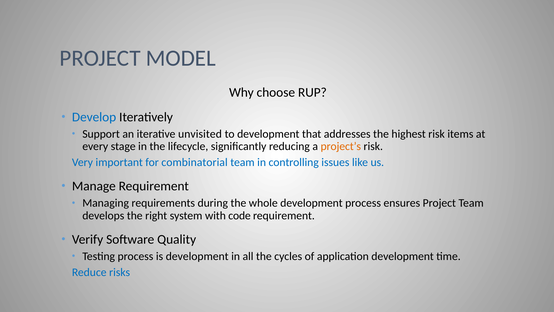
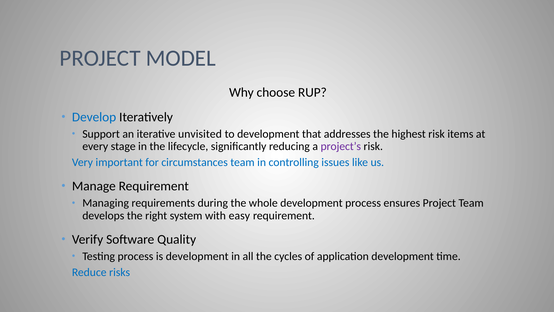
project’s colour: orange -> purple
combinatorial: combinatorial -> circumstances
code: code -> easy
